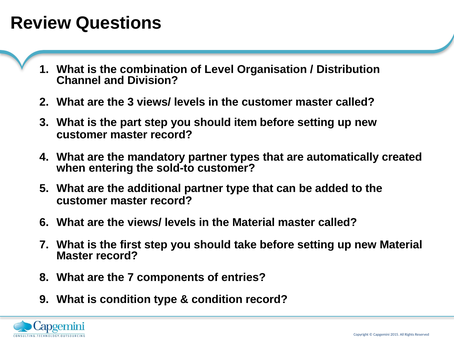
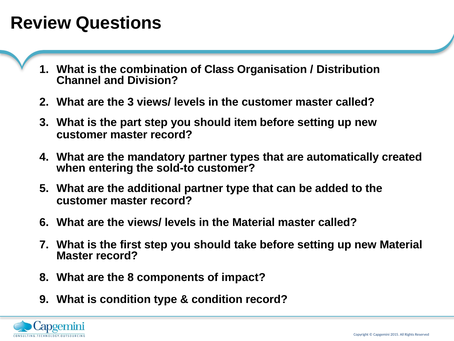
Level: Level -> Class
the 7: 7 -> 8
entries: entries -> impact
